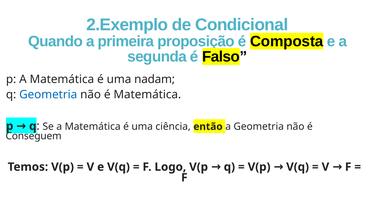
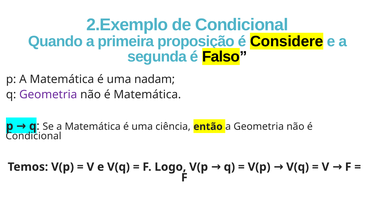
Composta: Composta -> Considere
Geometria at (48, 95) colour: blue -> purple
Conseguem at (34, 136): Conseguem -> Condicional
